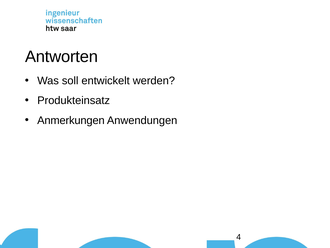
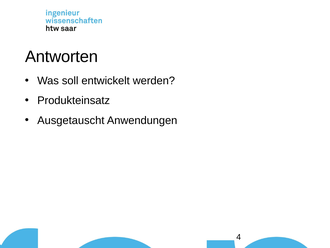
Anmerkungen: Anmerkungen -> Ausgetauscht
